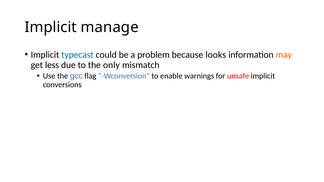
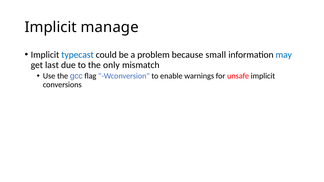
looks: looks -> small
may colour: orange -> blue
less: less -> last
